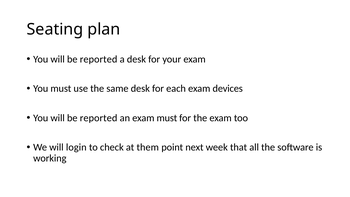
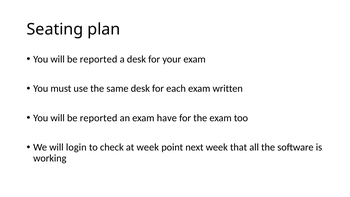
devices: devices -> written
exam must: must -> have
at them: them -> week
